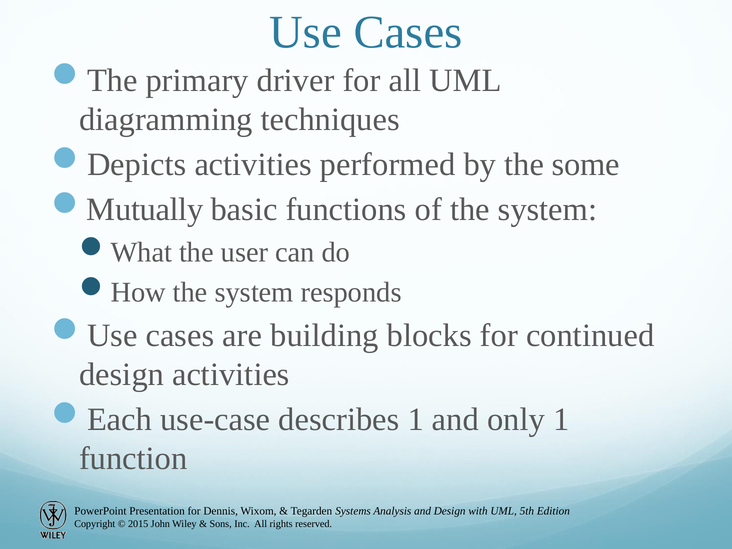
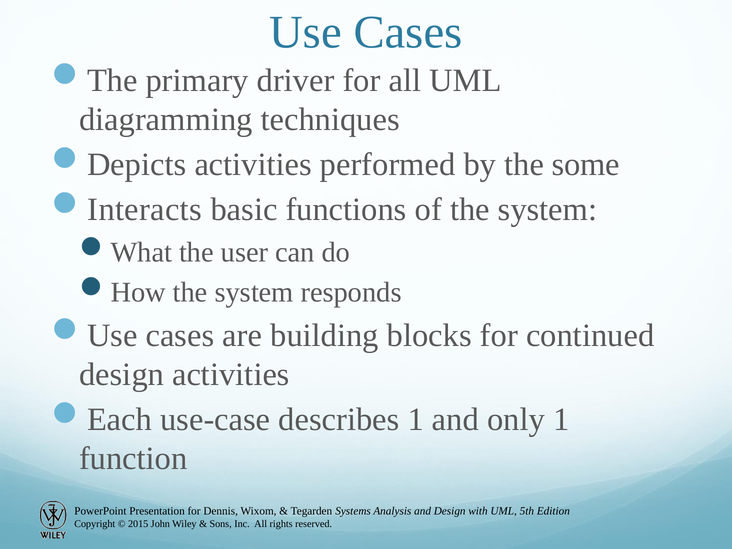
Mutually: Mutually -> Interacts
